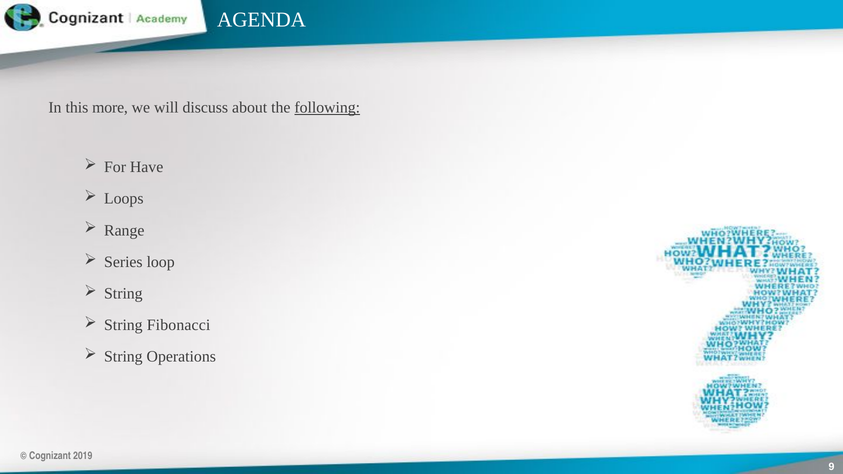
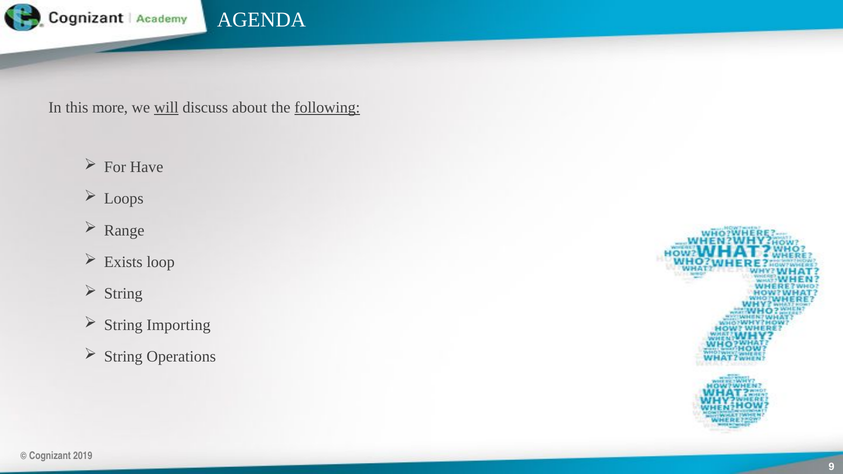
will underline: none -> present
Series: Series -> Exists
Fibonacci: Fibonacci -> Importing
